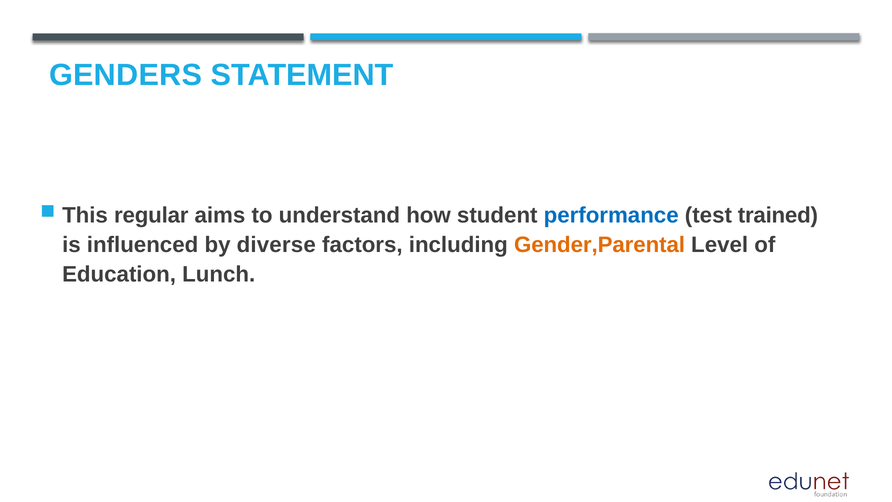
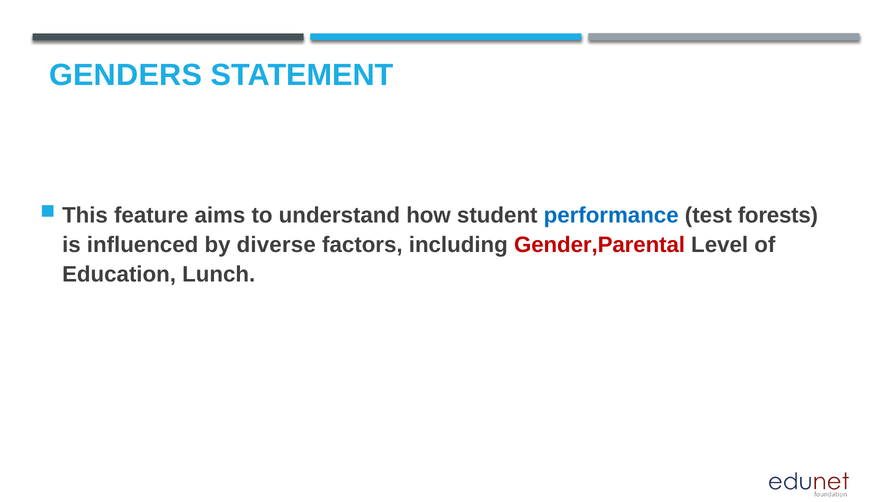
regular: regular -> feature
trained: trained -> forests
Gender,Parental colour: orange -> red
